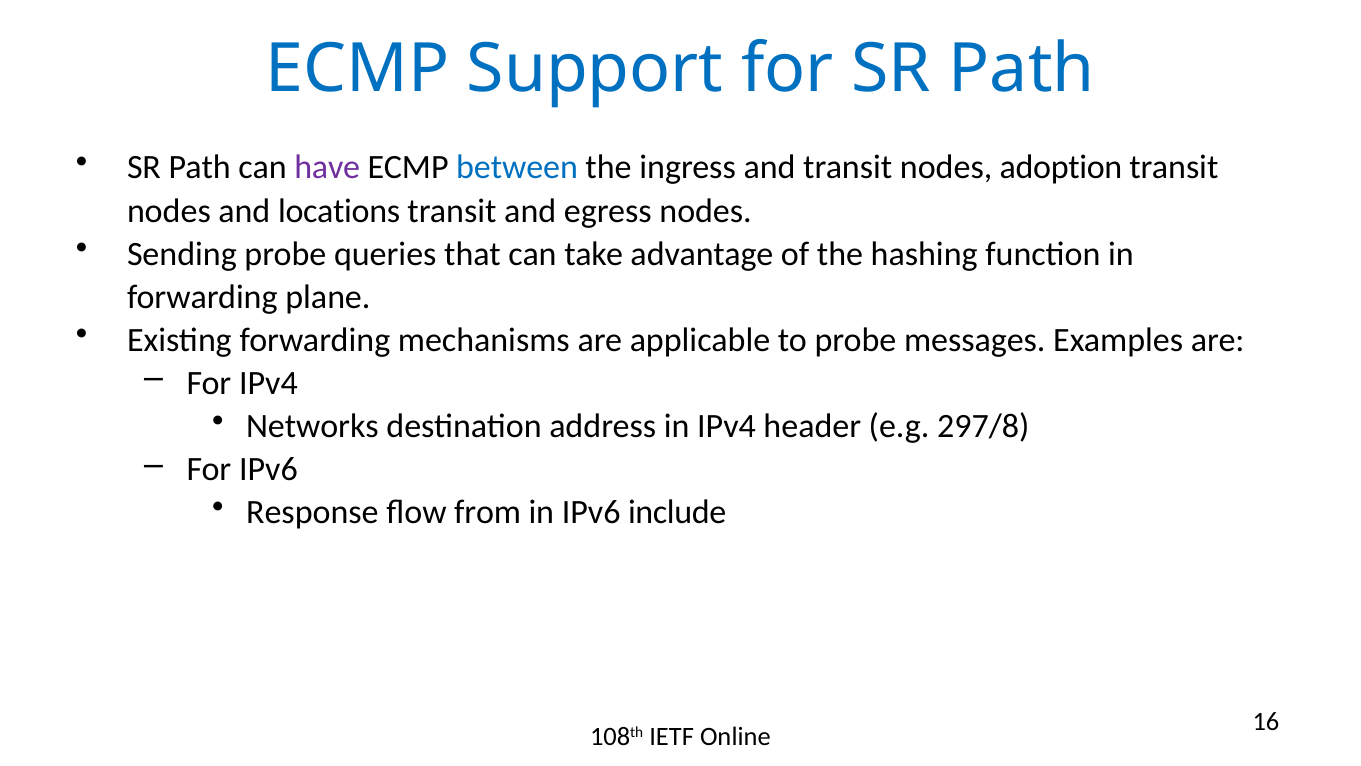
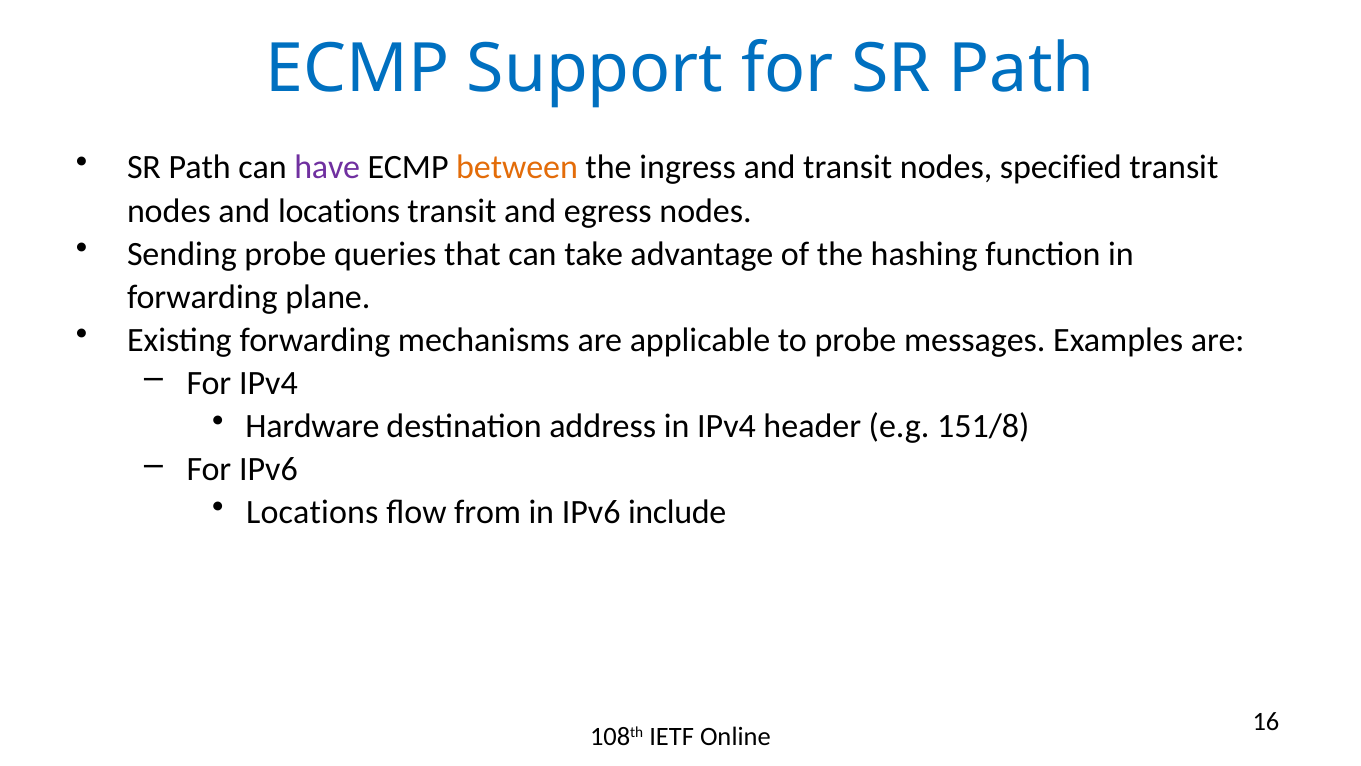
between colour: blue -> orange
adoption: adoption -> specified
Networks: Networks -> Hardware
297/8: 297/8 -> 151/8
Response at (312, 512): Response -> Locations
